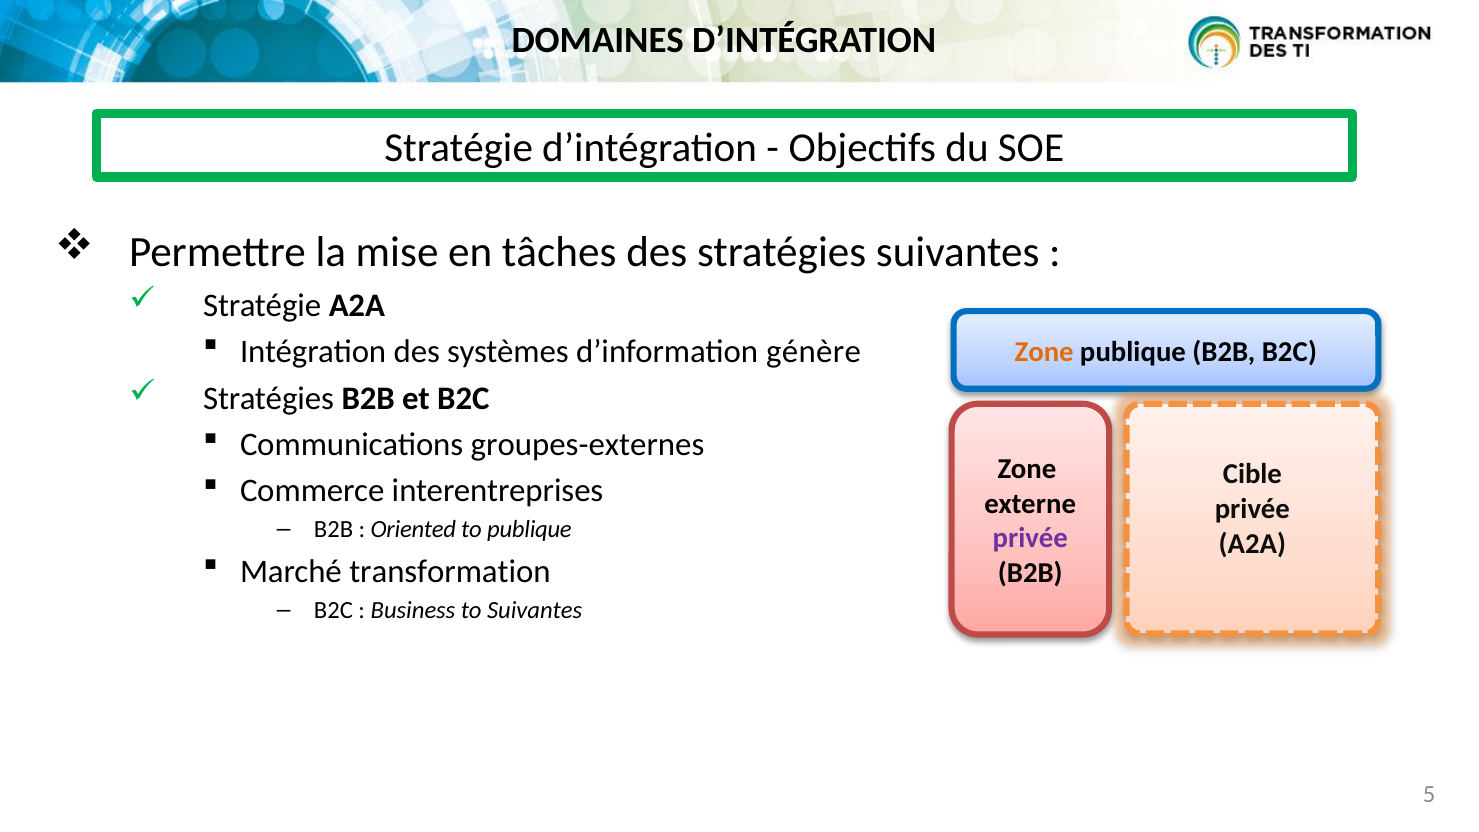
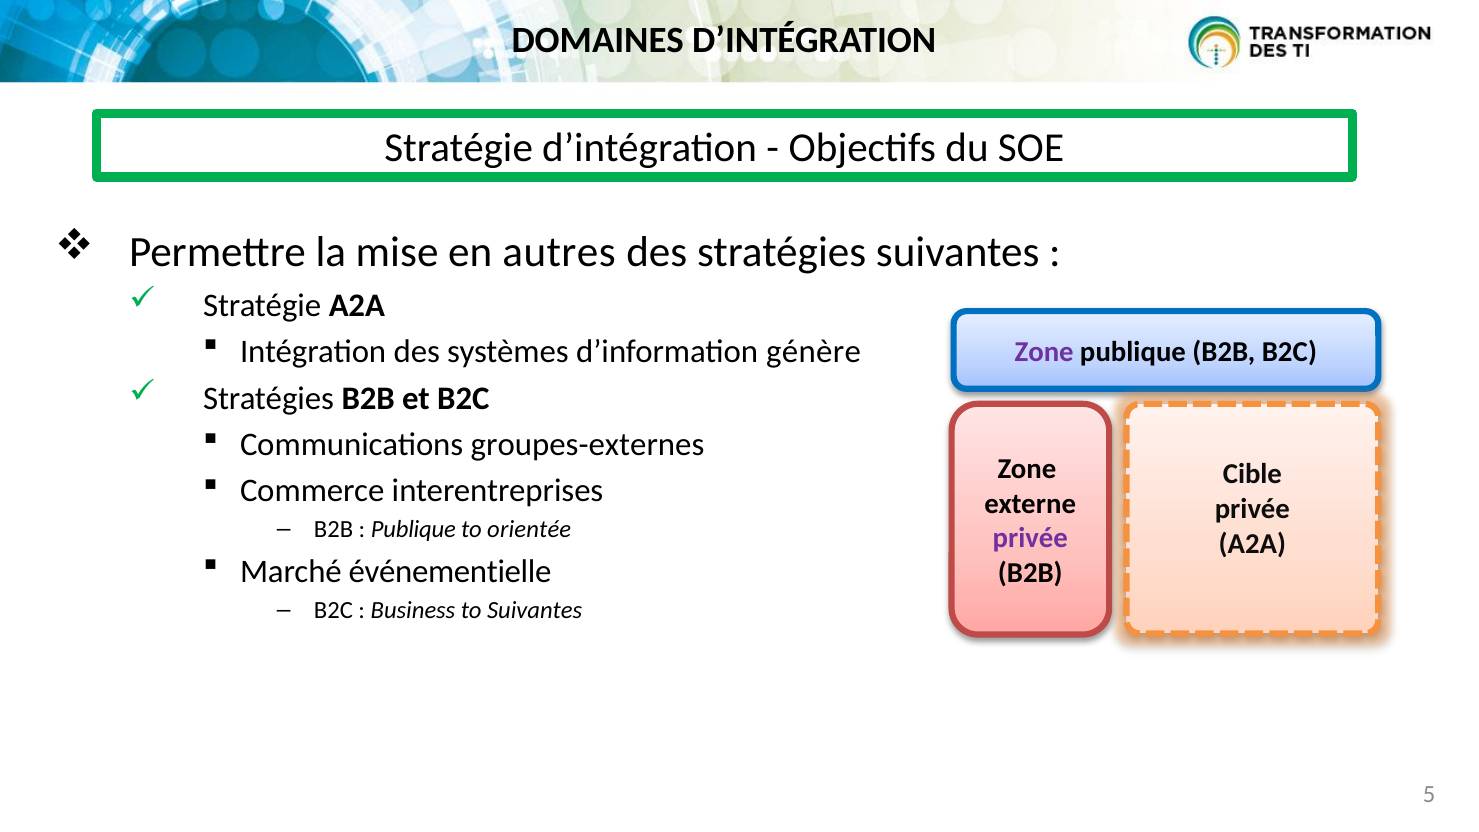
tâches: tâches -> autres
Zone at (1044, 352) colour: orange -> purple
Oriented at (413, 530): Oriented -> Publique
to publique: publique -> orientée
transformation: transformation -> événementielle
